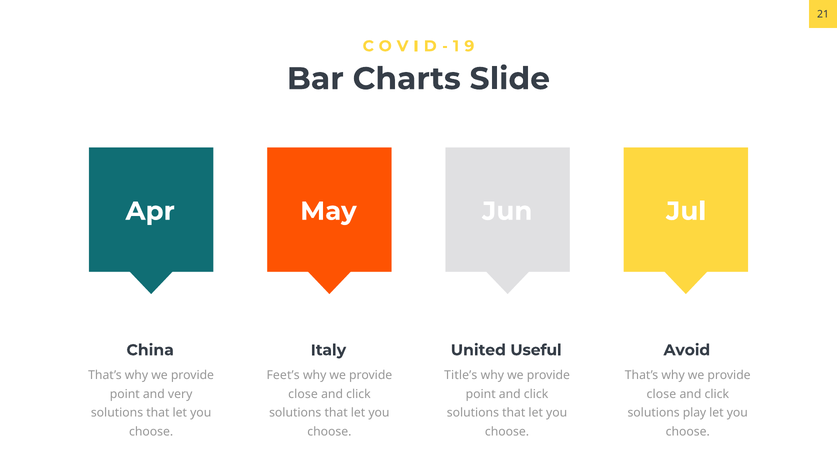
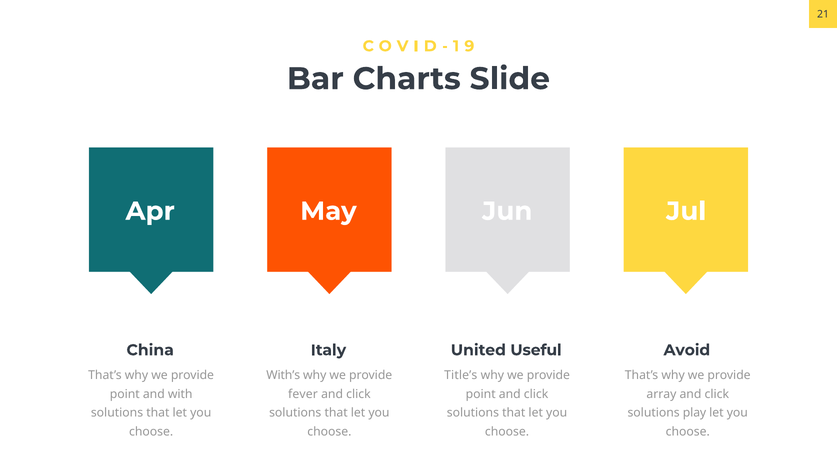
Feet’s: Feet’s -> With’s
very: very -> with
close at (303, 394): close -> fever
close at (661, 394): close -> array
